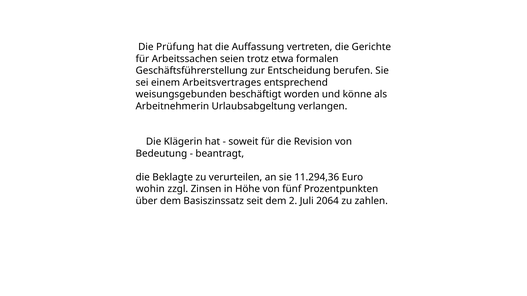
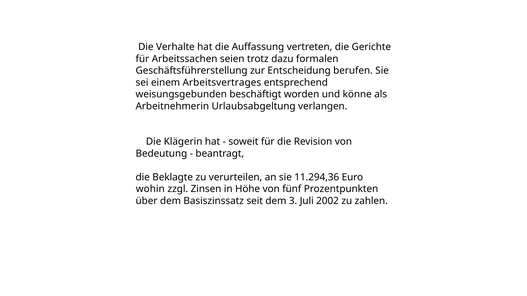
Prüfung: Prüfung -> Verhalte
etwa: etwa -> dazu
2: 2 -> 3
2064: 2064 -> 2002
